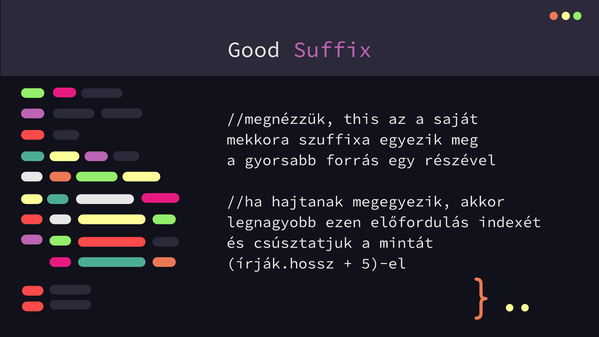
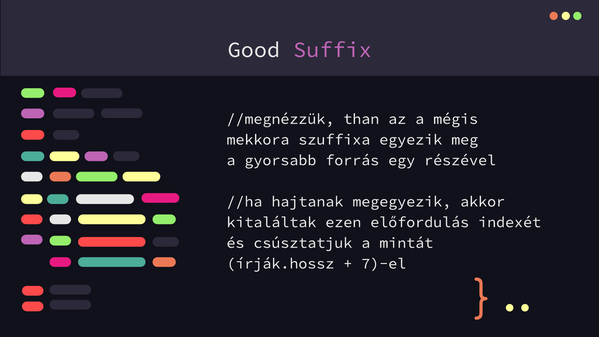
this: this -> than
saját: saját -> mégis
legnagyobb: legnagyobb -> kitaláltak
5)-el: 5)-el -> 7)-el
